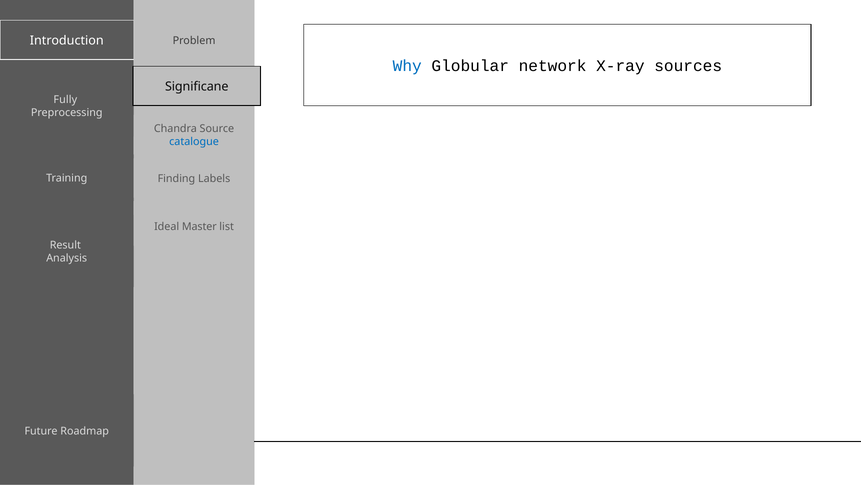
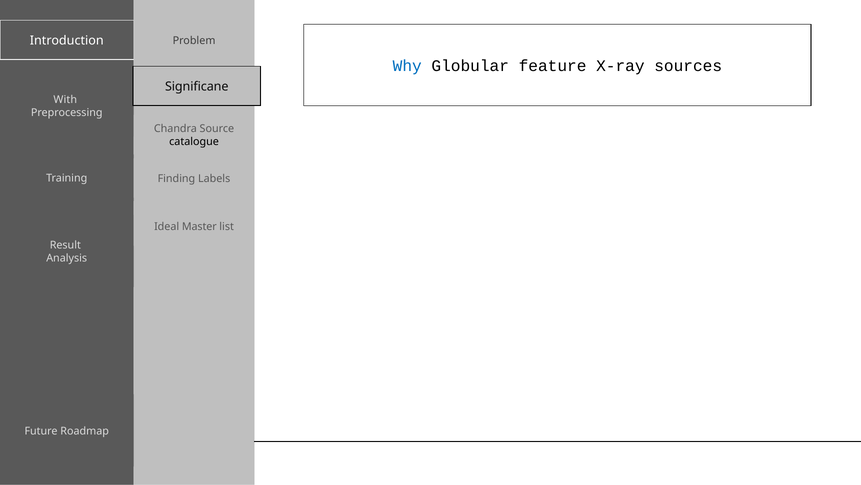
network: network -> feature
Fully: Fully -> With
catalogue colour: blue -> black
